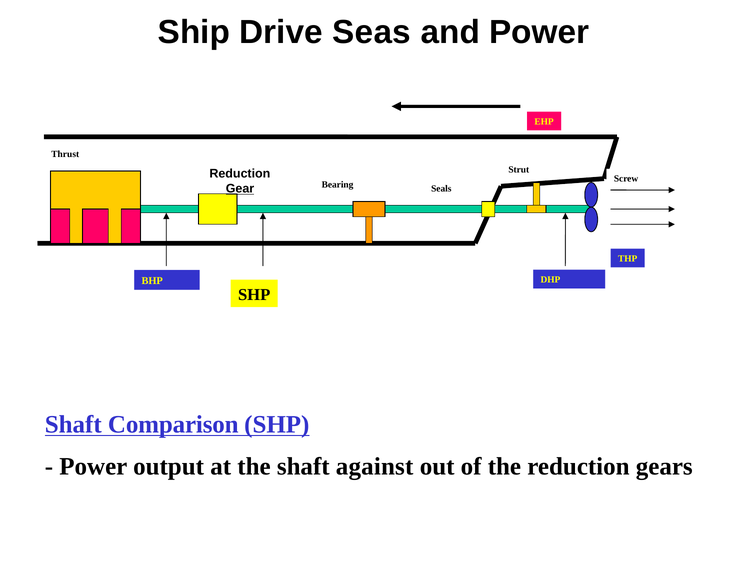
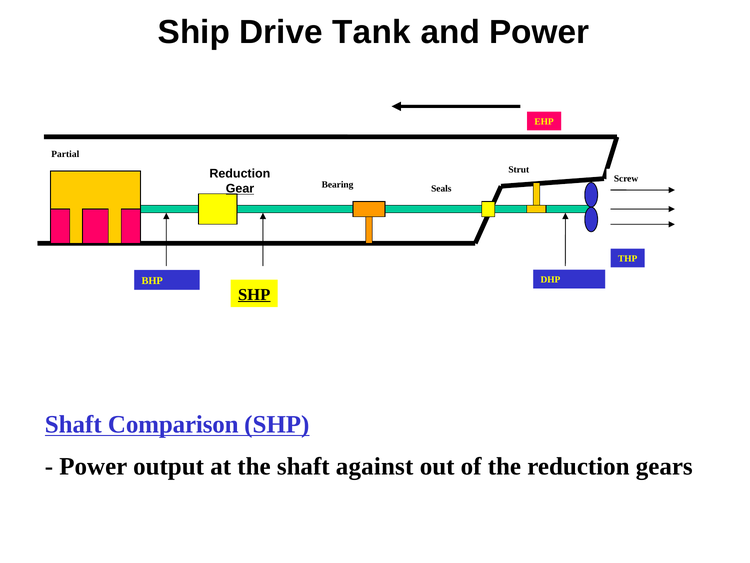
Seas: Seas -> Tank
Thrust: Thrust -> Partial
SHP at (254, 294) underline: none -> present
